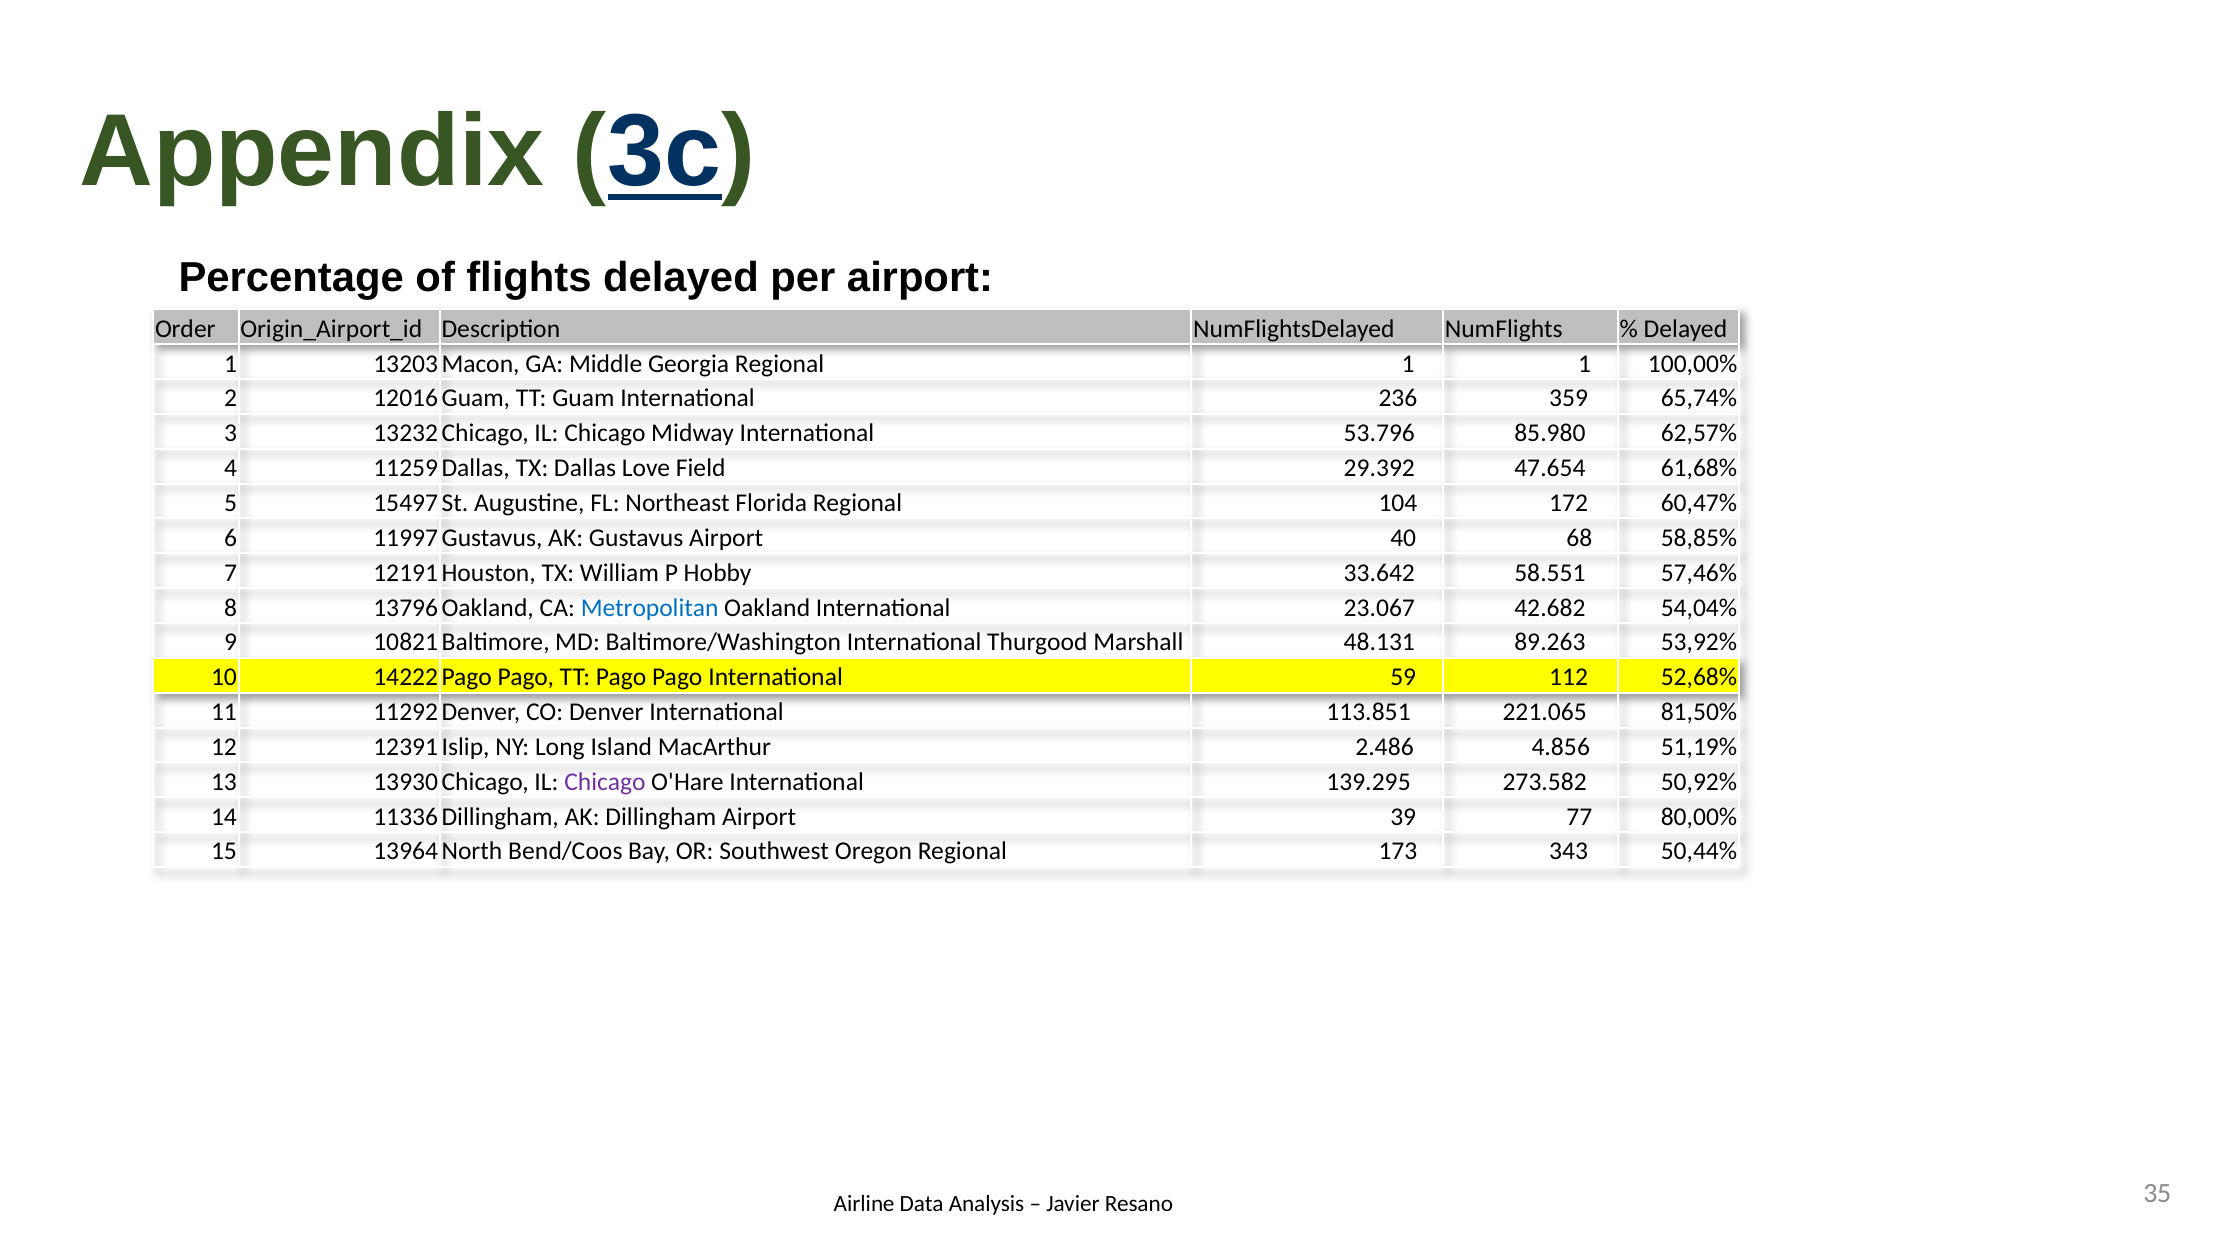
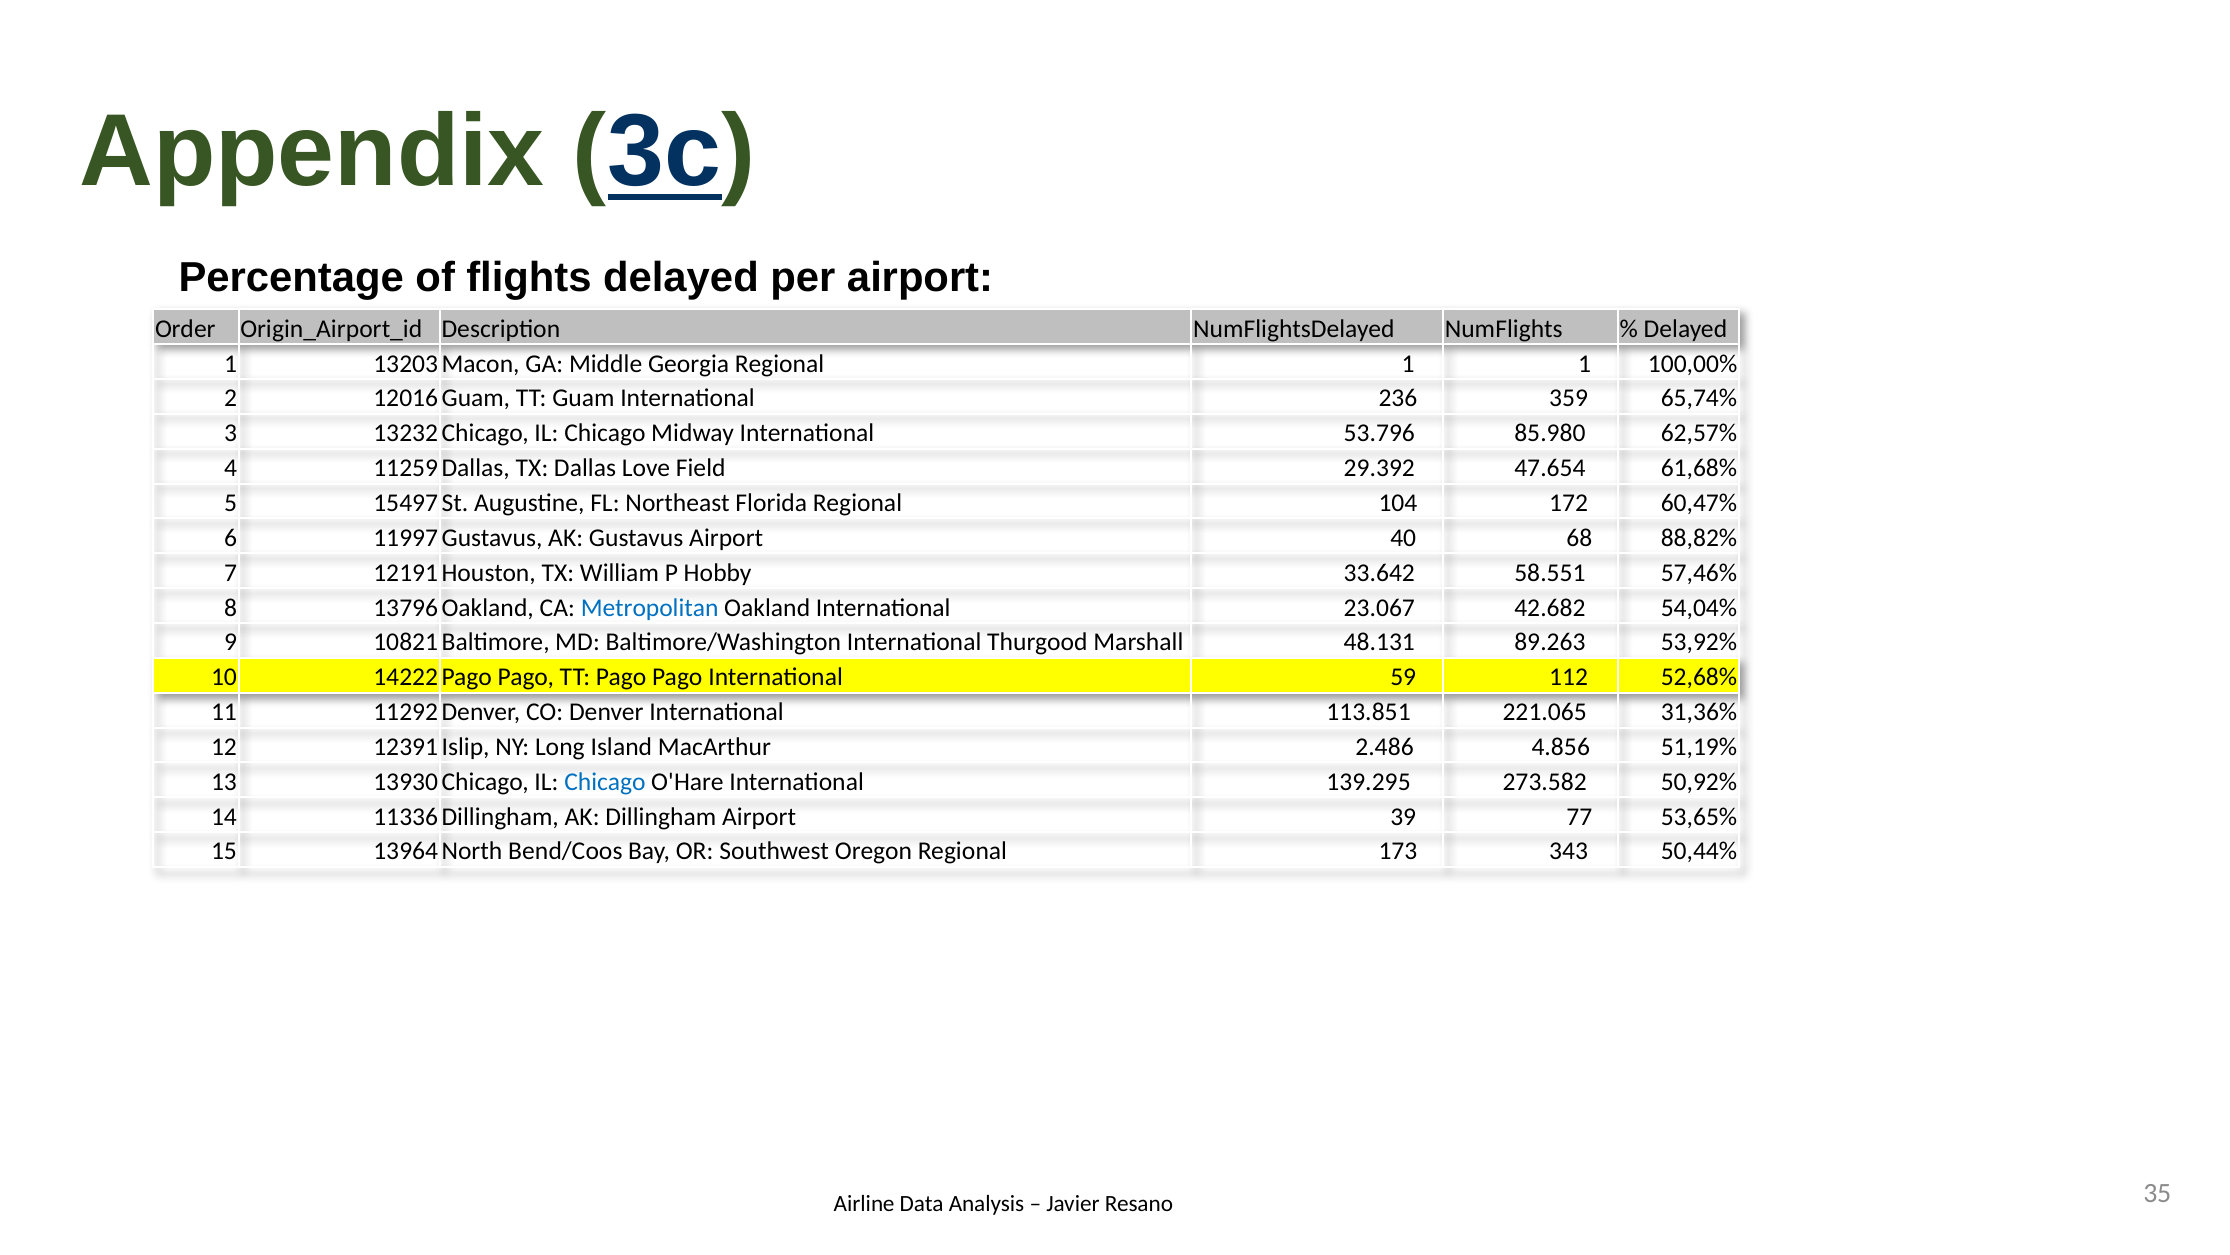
58,85%: 58,85% -> 88,82%
81,50%: 81,50% -> 31,36%
Chicago at (605, 781) colour: purple -> blue
80,00%: 80,00% -> 53,65%
